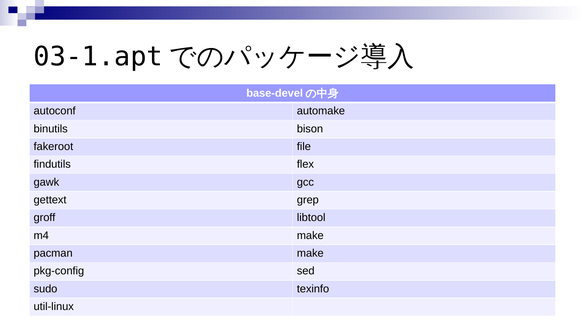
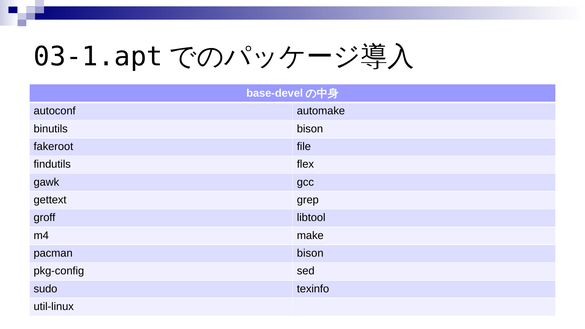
pacman make: make -> bison
